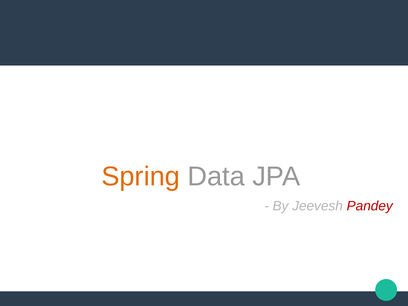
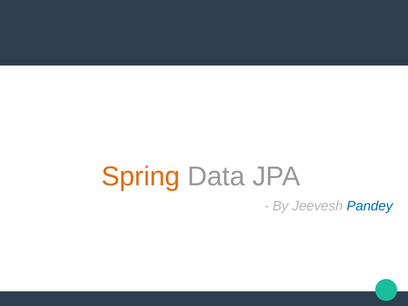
Pandey colour: red -> blue
